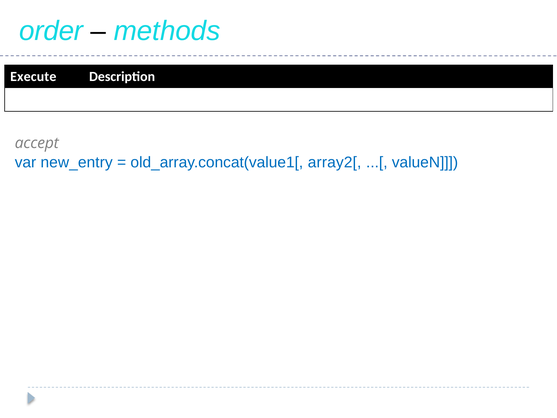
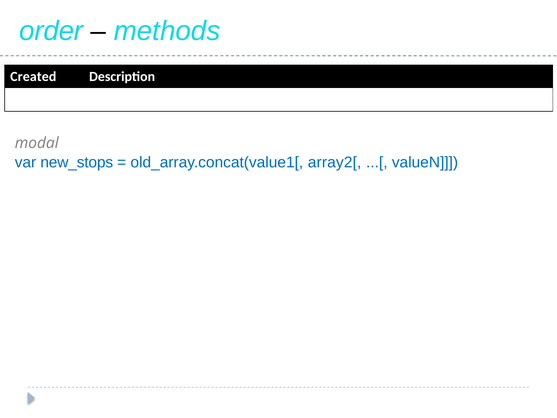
Execute: Execute -> Created
accept: accept -> modal
new_entry: new_entry -> new_stops
